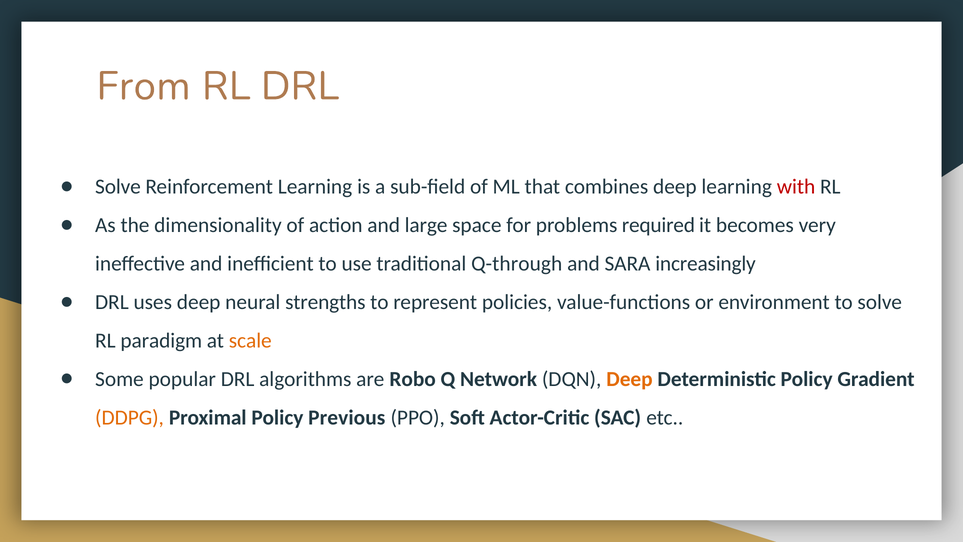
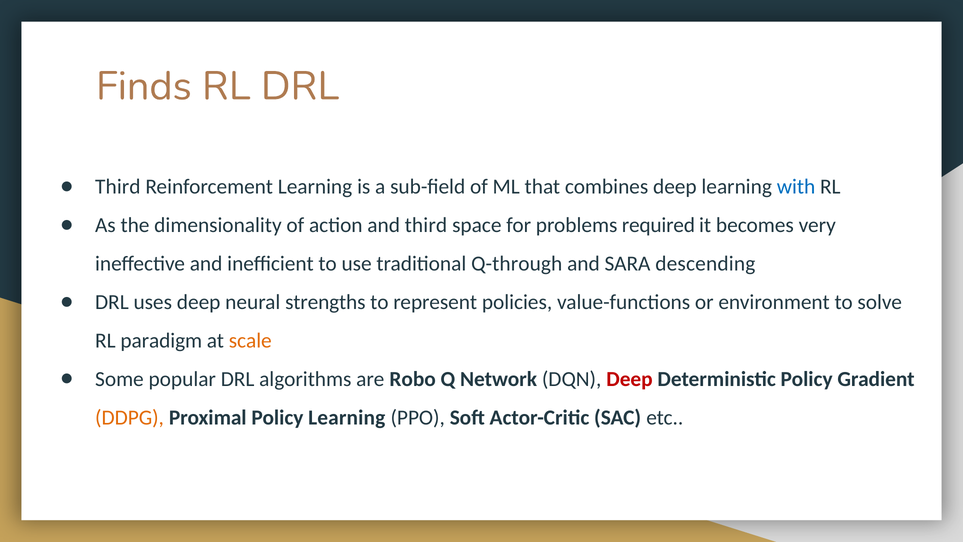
From: From -> Finds
Solve at (118, 187): Solve -> Third
with colour: red -> blue
and large: large -> third
increasingly: increasingly -> descending
Deep at (630, 379) colour: orange -> red
Policy Previous: Previous -> Learning
